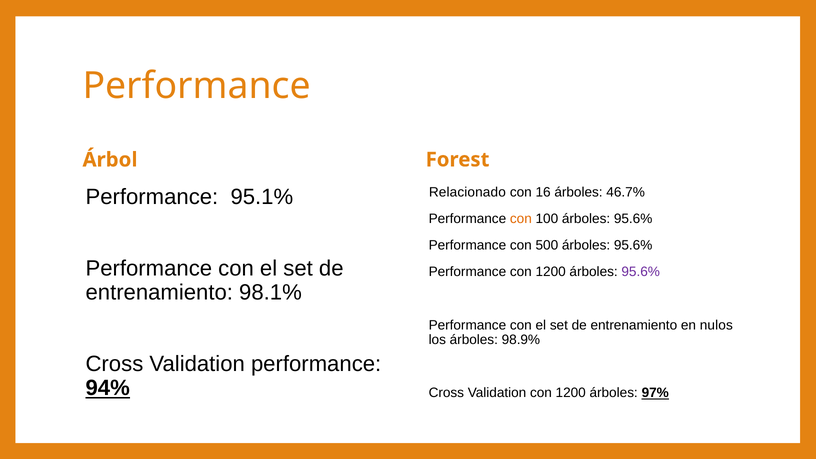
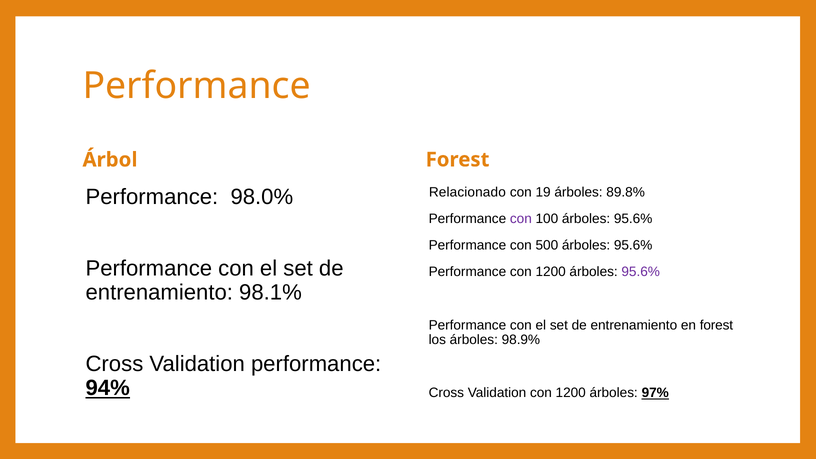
16: 16 -> 19
46.7%: 46.7% -> 89.8%
95.1%: 95.1% -> 98.0%
con at (521, 219) colour: orange -> purple
en nulos: nulos -> forest
